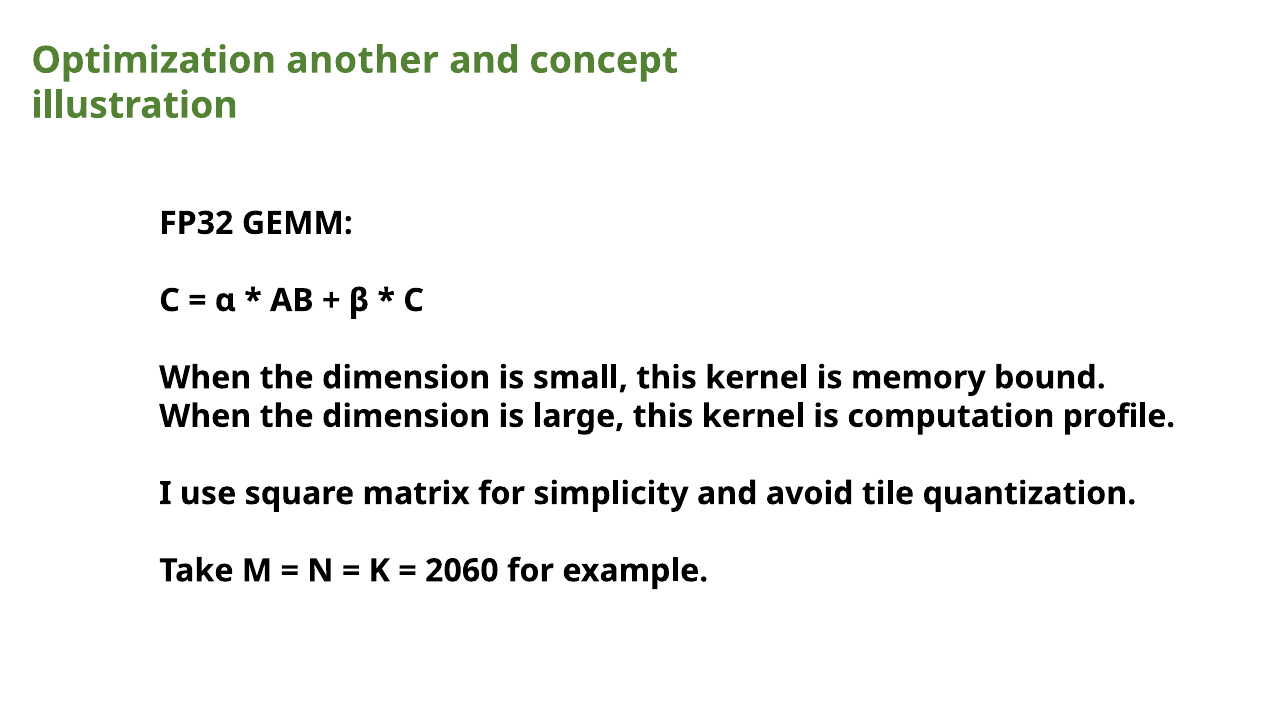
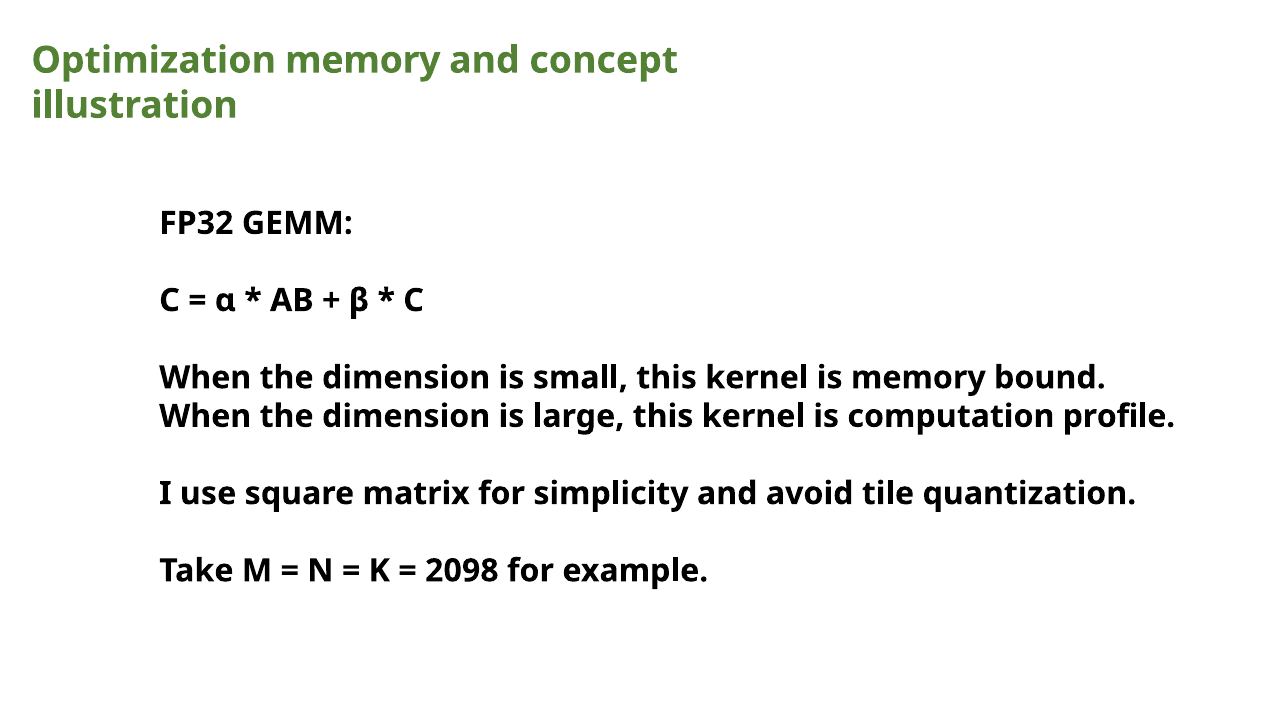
Optimization another: another -> memory
2060: 2060 -> 2098
